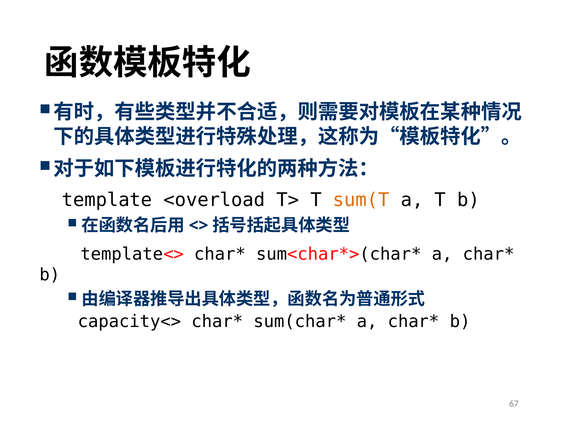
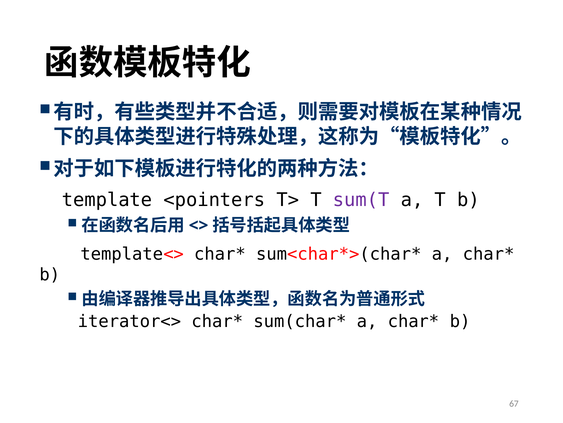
<overload: <overload -> <pointers
sum(T colour: orange -> purple
capacity<>: capacity<> -> iterator<>
